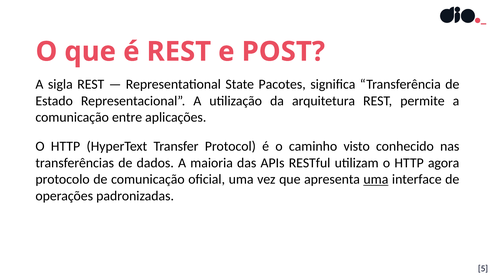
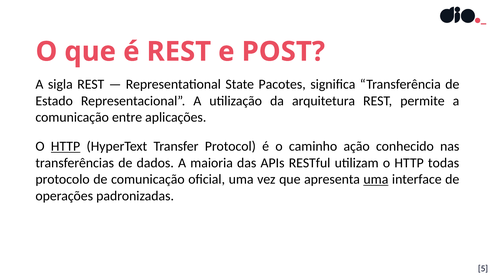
HTTP at (66, 146) underline: none -> present
visto: visto -> ação
agora: agora -> todas
